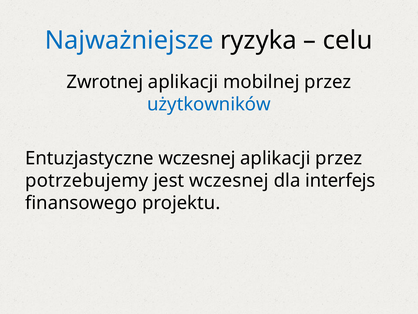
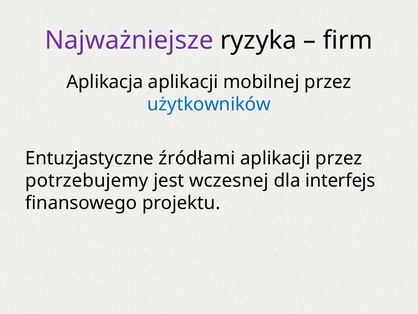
Najważniejsze colour: blue -> purple
celu: celu -> firm
Zwrotnej: Zwrotnej -> Aplikacja
Entuzjastyczne wczesnej: wczesnej -> źródłami
